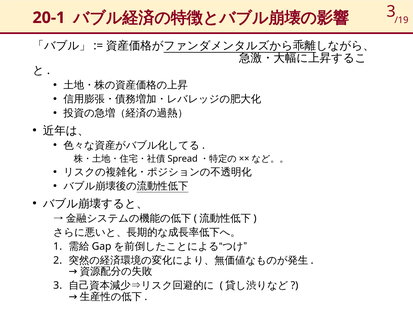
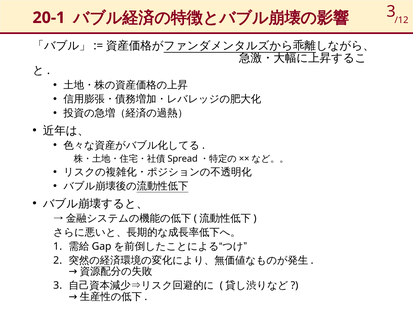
/19: /19 -> /12
